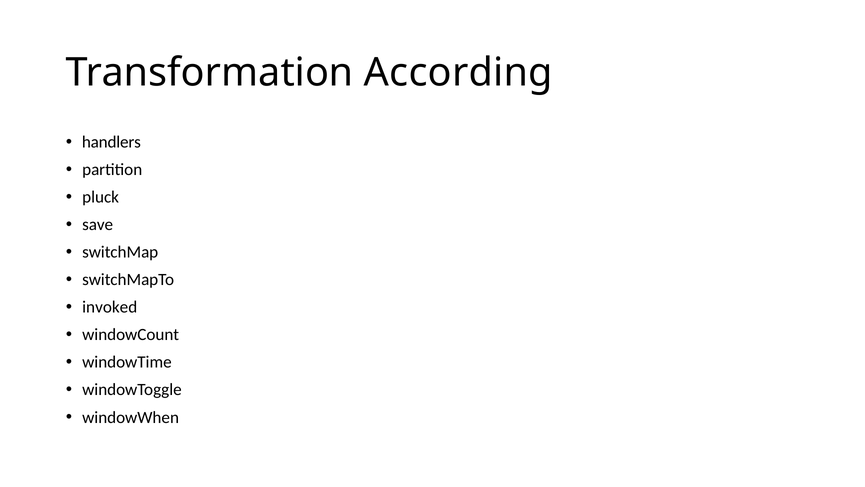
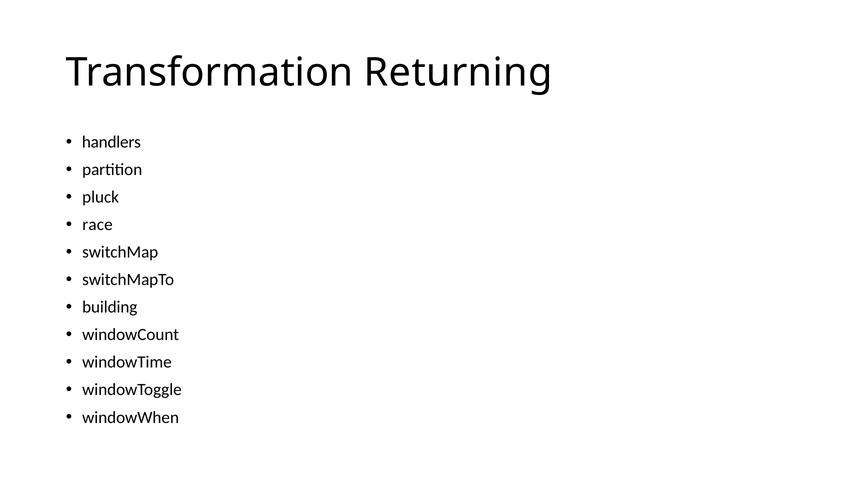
According: According -> Returning
save: save -> race
invoked: invoked -> building
